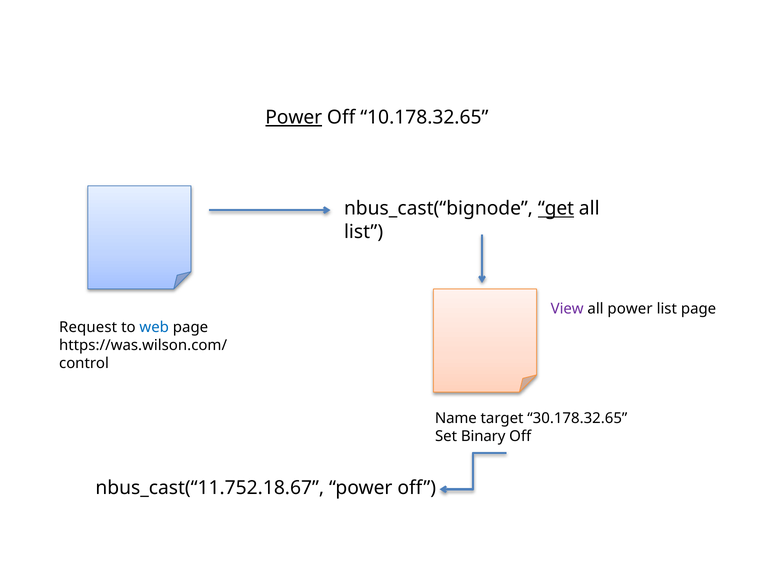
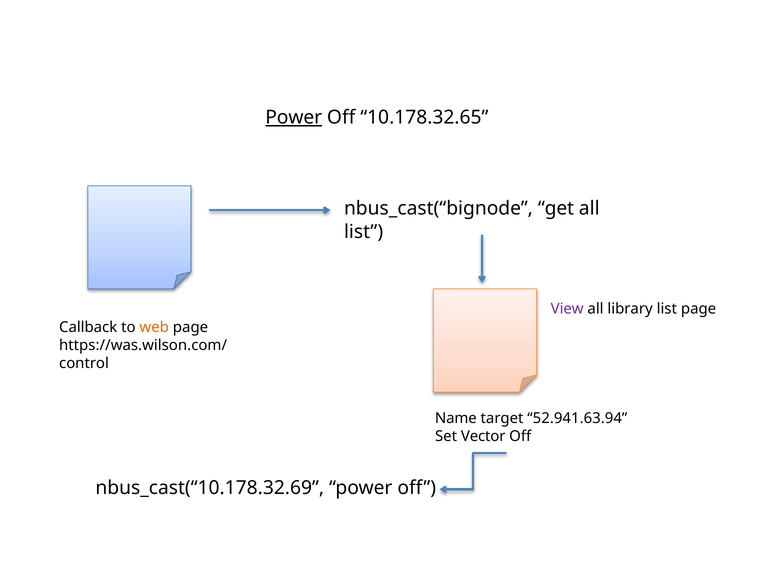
get underline: present -> none
all power: power -> library
Request: Request -> Callback
web colour: blue -> orange
30.178.32.65: 30.178.32.65 -> 52.941.63.94
Binary: Binary -> Vector
nbus_cast(“11.752.18.67: nbus_cast(“11.752.18.67 -> nbus_cast(“10.178.32.69
